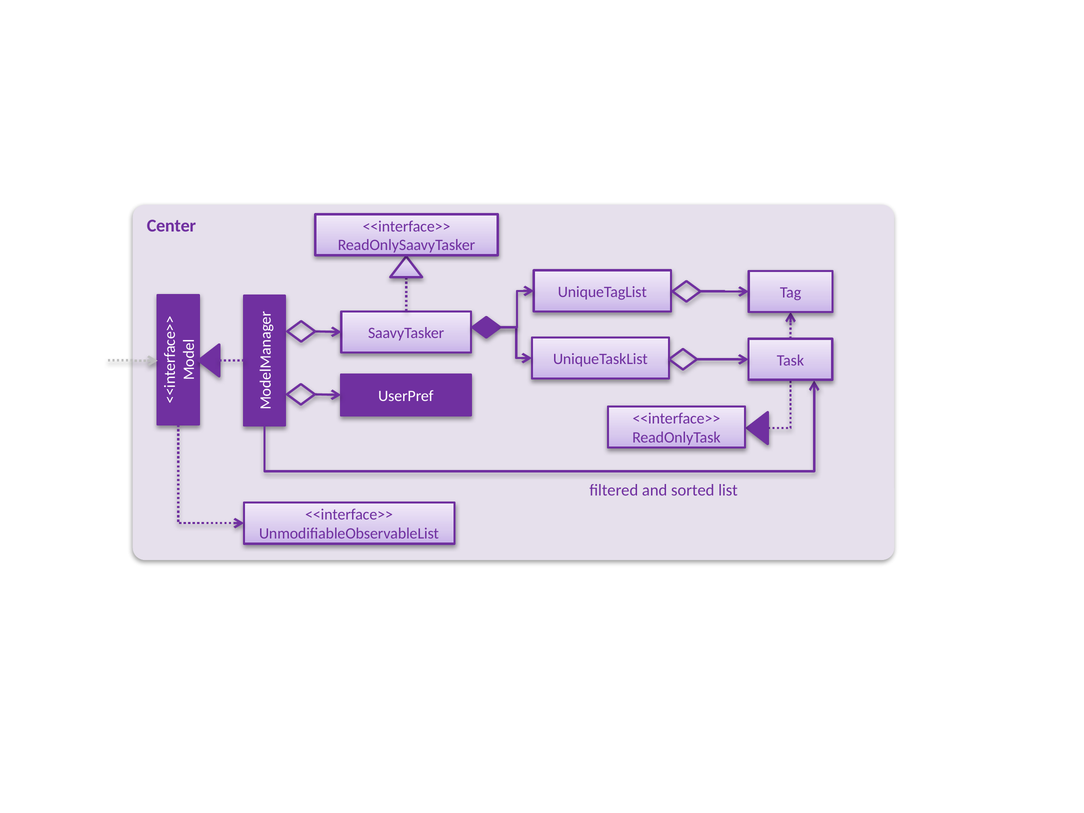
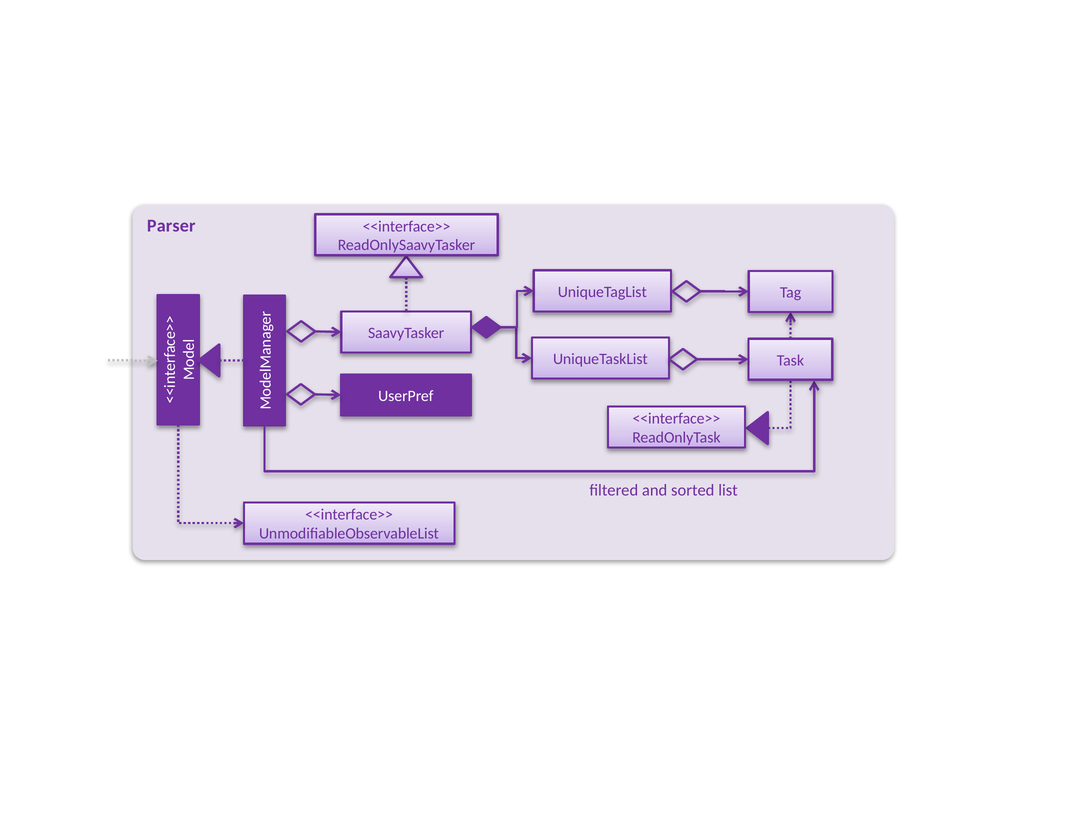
Center: Center -> Parser
